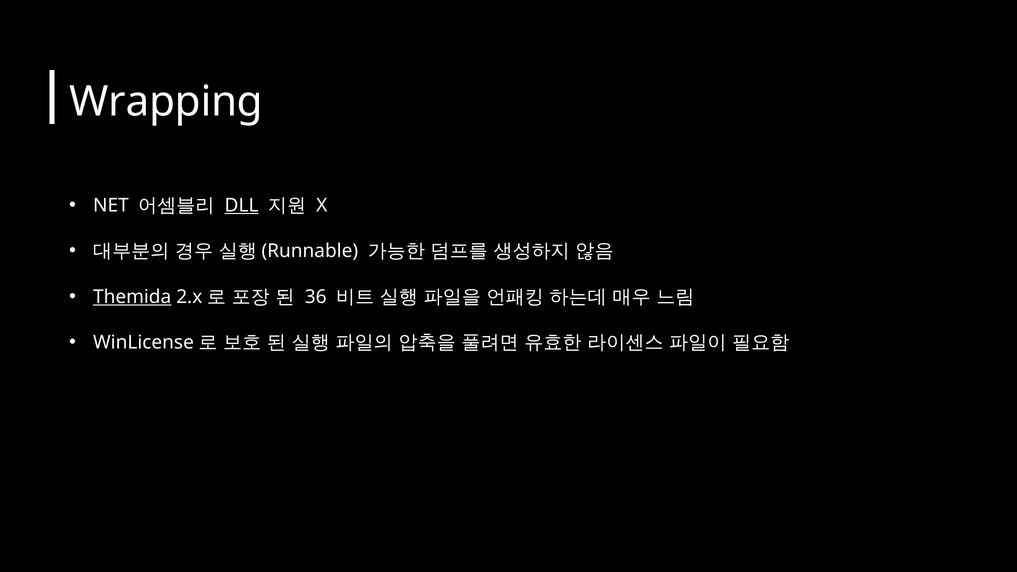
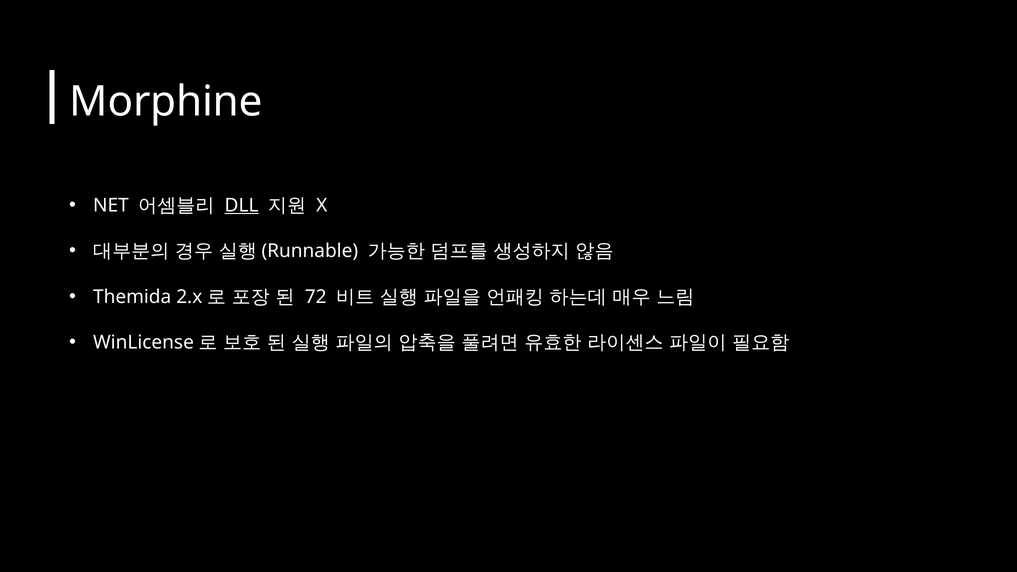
Wrapping: Wrapping -> Morphine
Themida underline: present -> none
36: 36 -> 72
